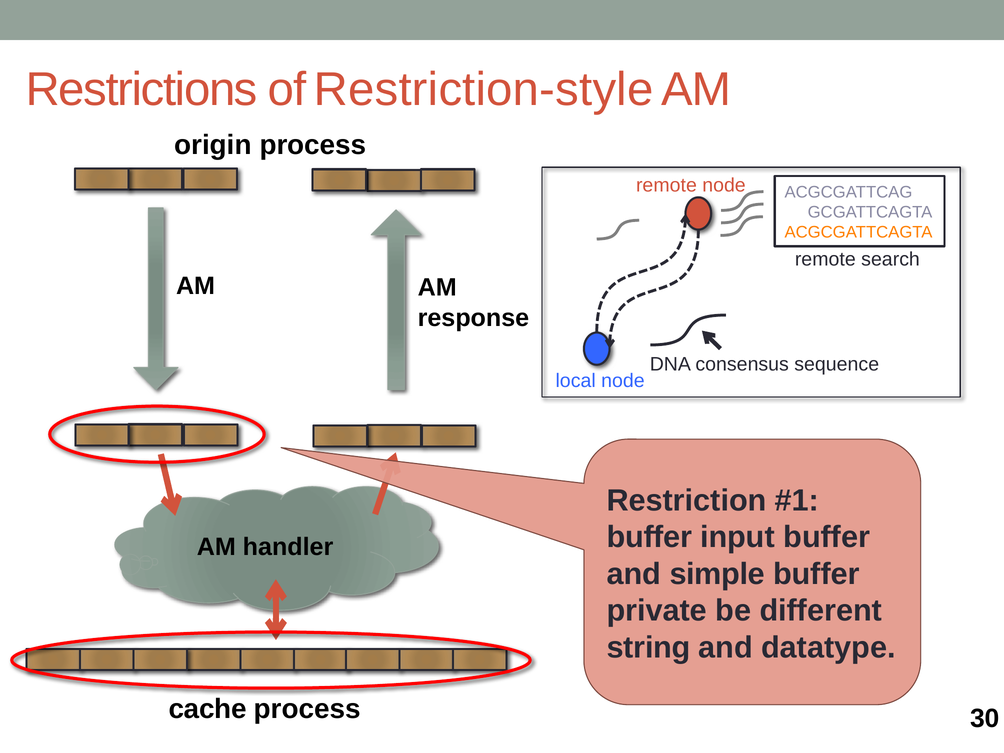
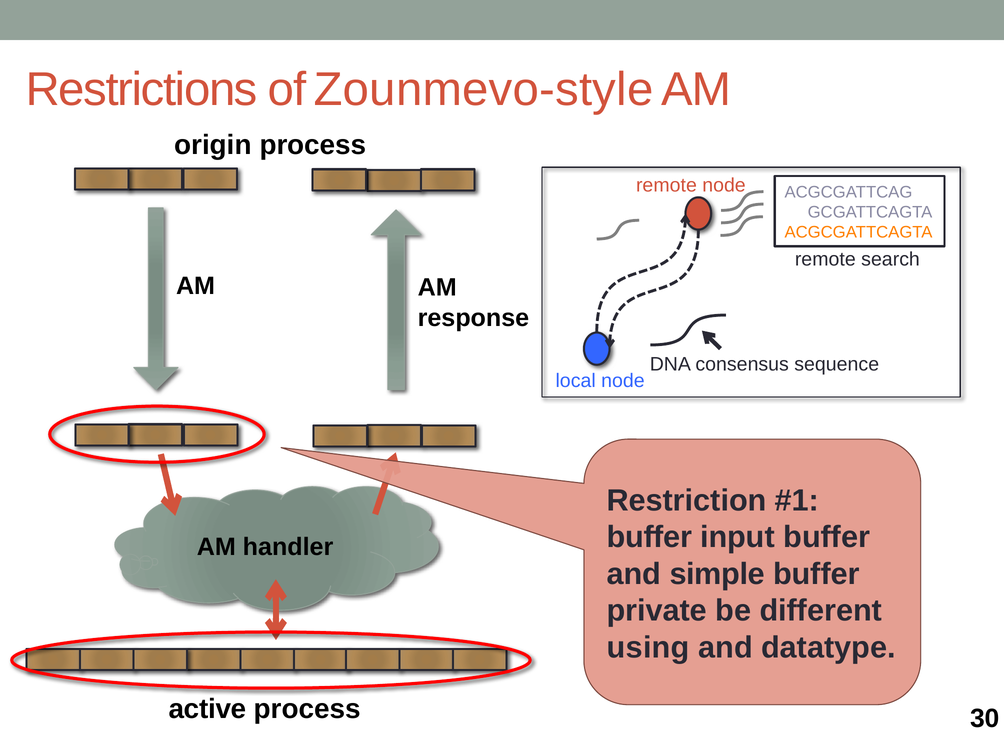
Restriction-style: Restriction-style -> Zounmevo-style
string: string -> using
cache: cache -> active
